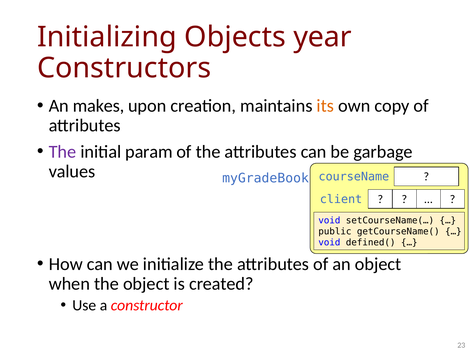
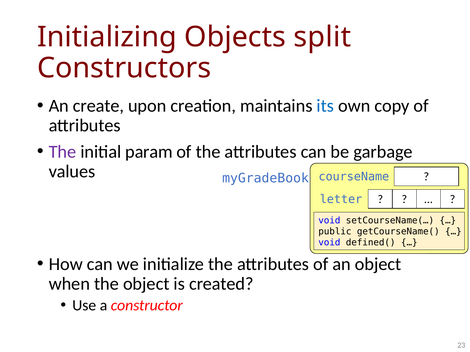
year: year -> split
makes: makes -> create
its colour: orange -> blue
client: client -> letter
